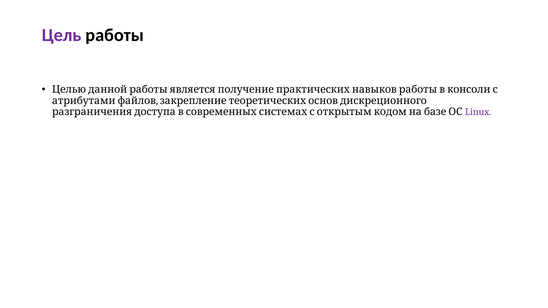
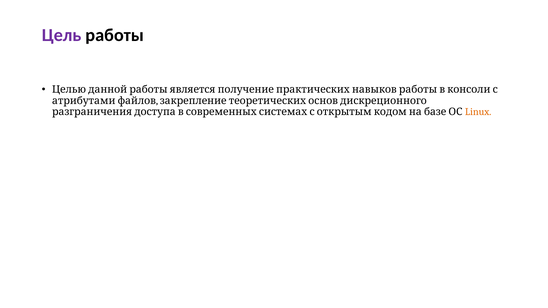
Linux colour: purple -> orange
